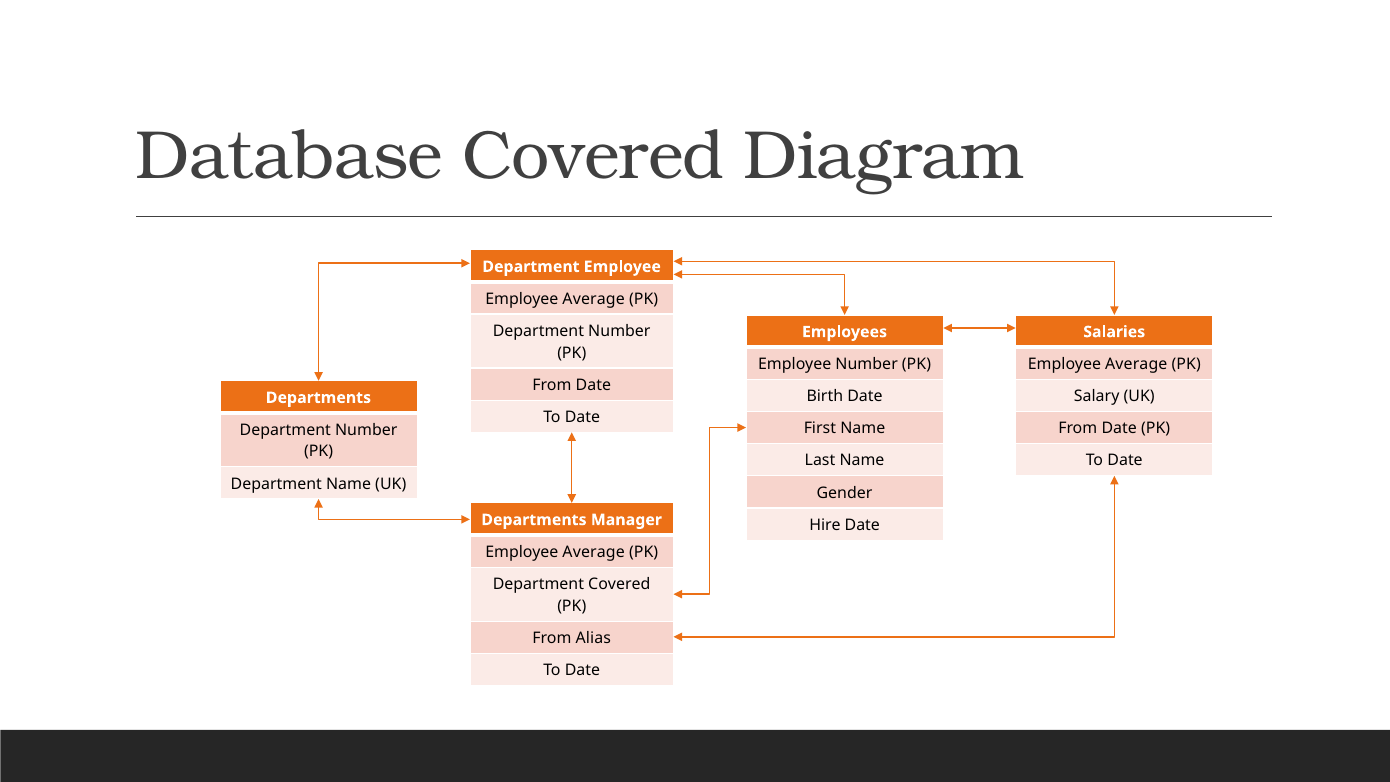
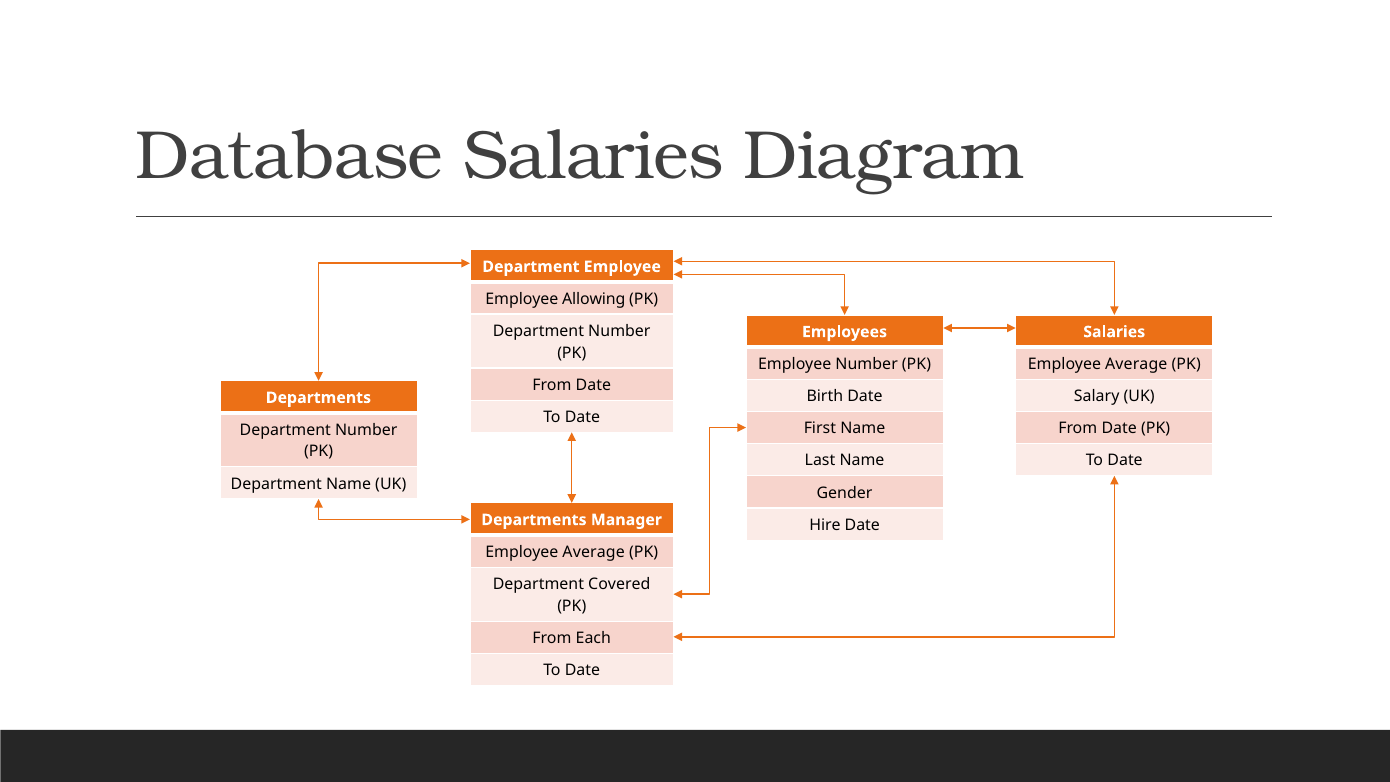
Database Covered: Covered -> Salaries
Average at (594, 299): Average -> Allowing
Alias: Alias -> Each
